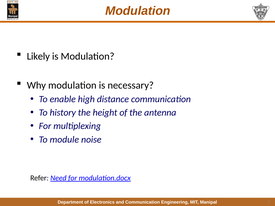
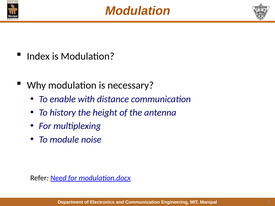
Likely: Likely -> Index
high: high -> with
